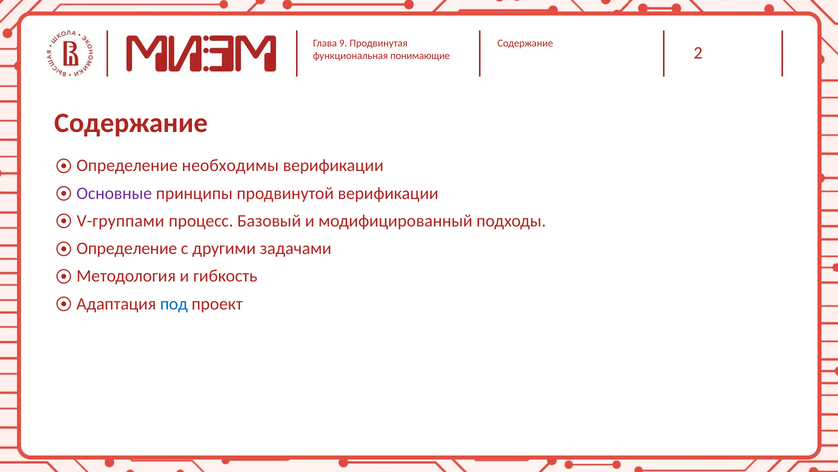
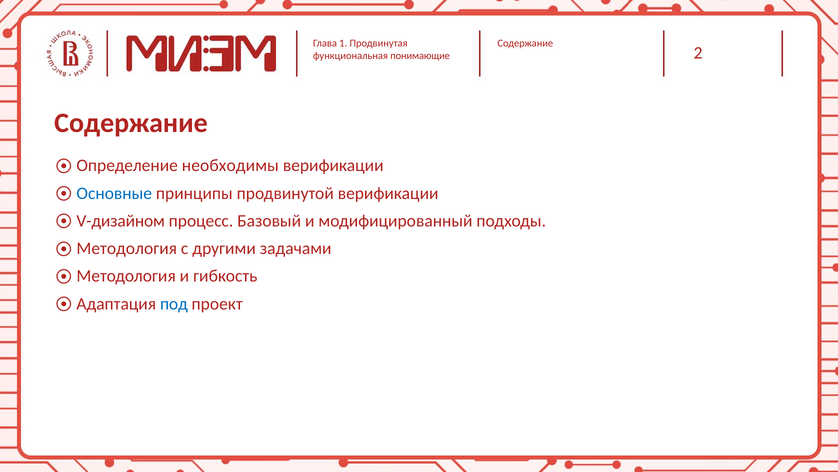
9: 9 -> 1
Основные colour: purple -> blue
V-группами: V-группами -> V-дизайном
Определение at (127, 248): Определение -> Методология
